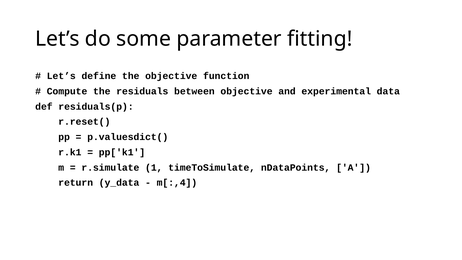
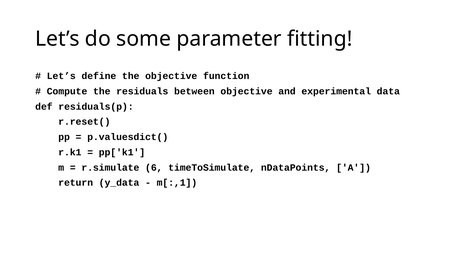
1: 1 -> 6
m[:,4: m[:,4 -> m[:,1
